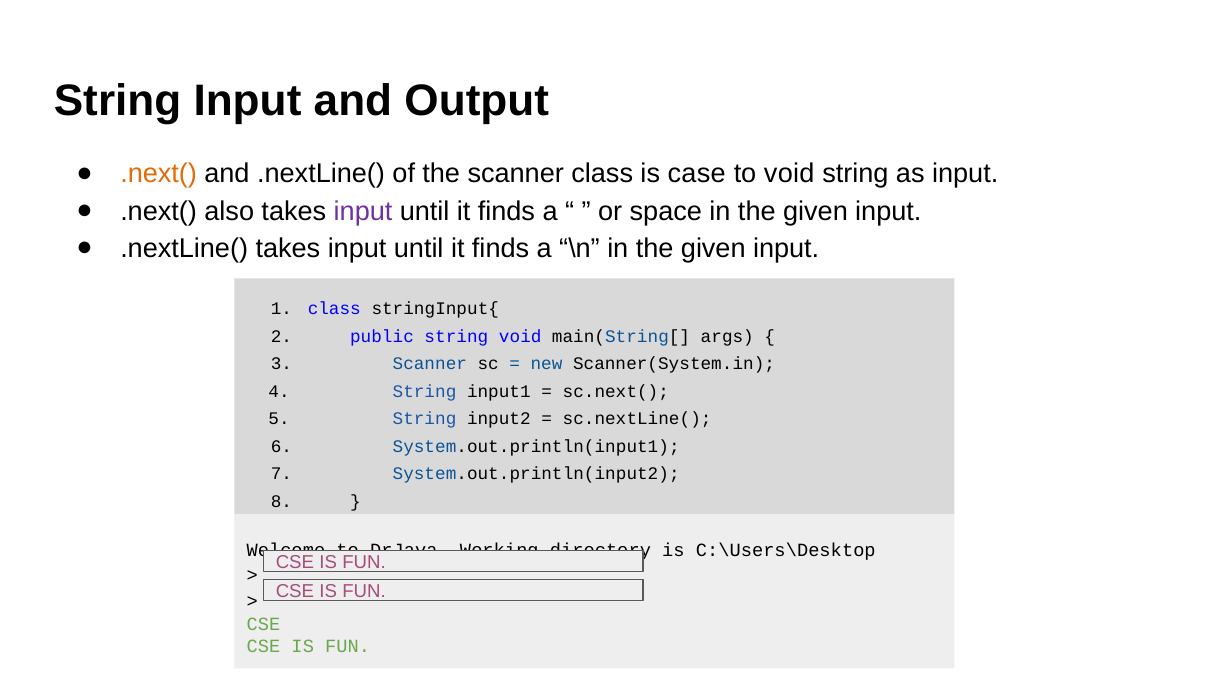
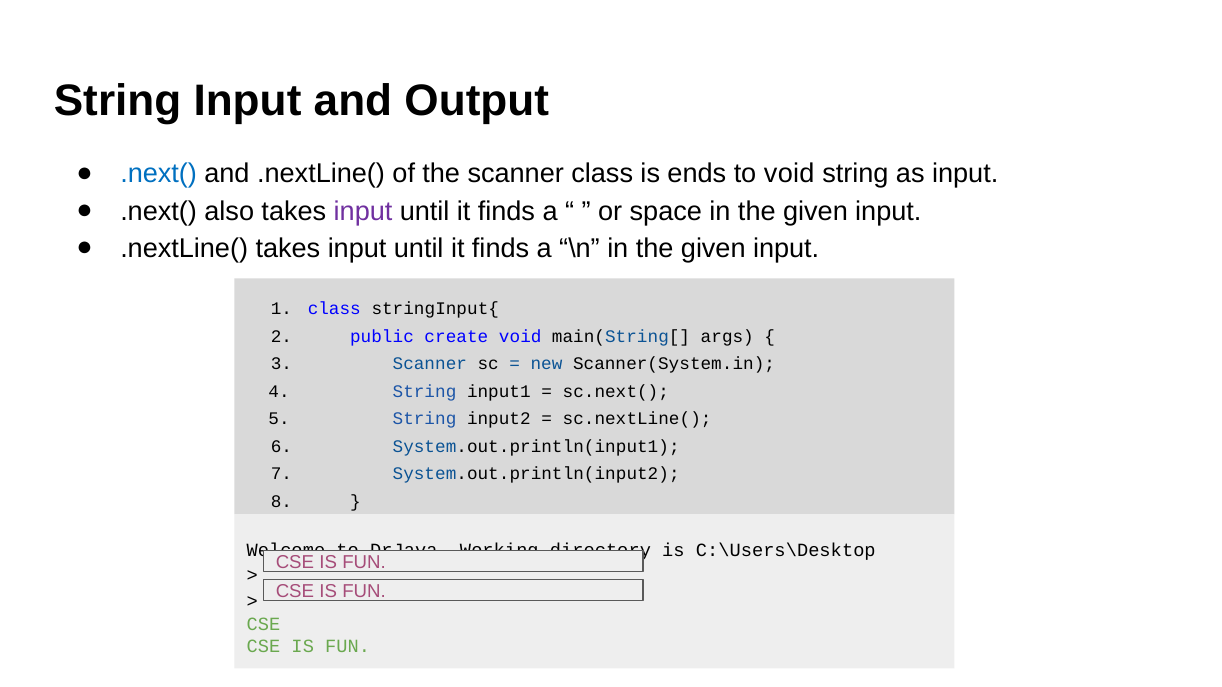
.next( at (159, 174) colour: orange -> blue
case: case -> ends
public string: string -> create
